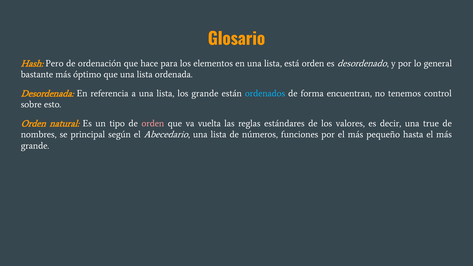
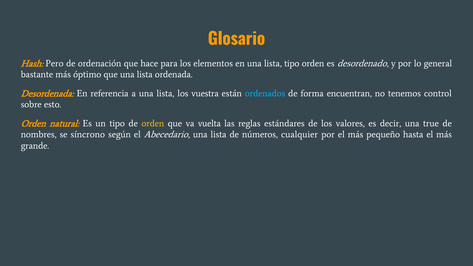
lista está: está -> tipo
los grande: grande -> vuestra
orden at (153, 124) colour: pink -> yellow
principal: principal -> síncrono
funciones: funciones -> cualquier
